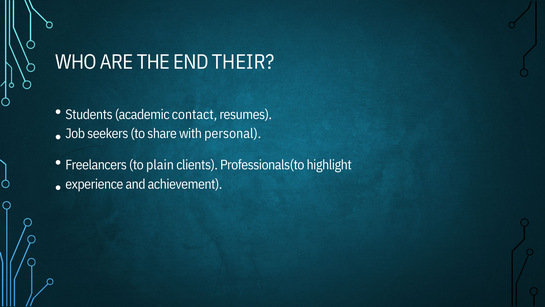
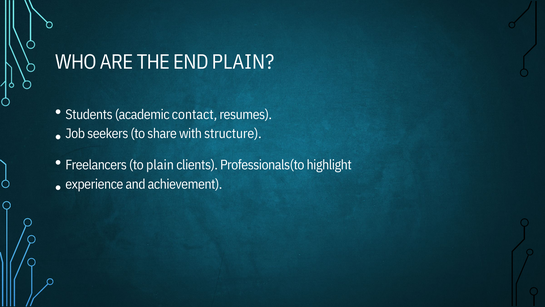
END THEIR: THEIR -> PLAIN
personal: personal -> structure
